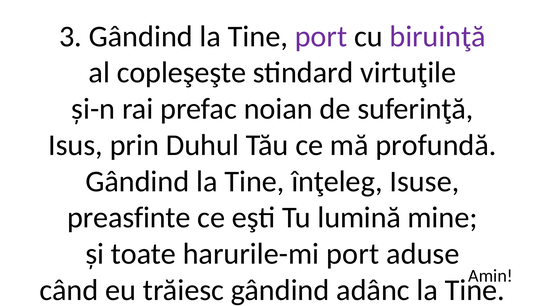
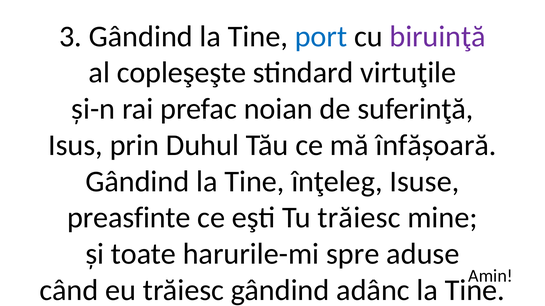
port at (321, 36) colour: purple -> blue
profundă: profundă -> înfășoară
Tu lumină: lumină -> trăiesc
harurile-mi port: port -> spre
